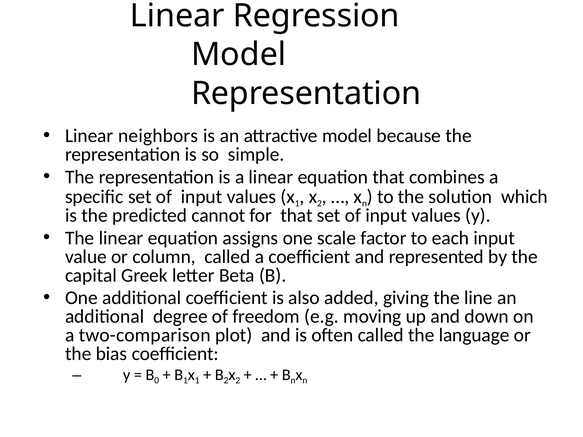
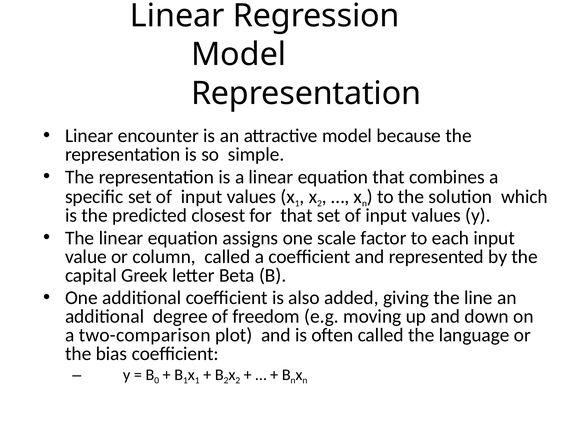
neighbors: neighbors -> encounter
cannot: cannot -> closest
